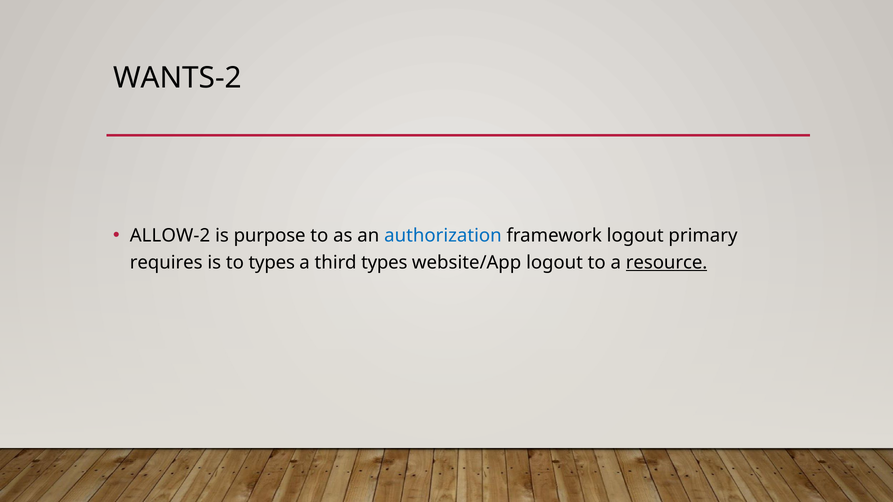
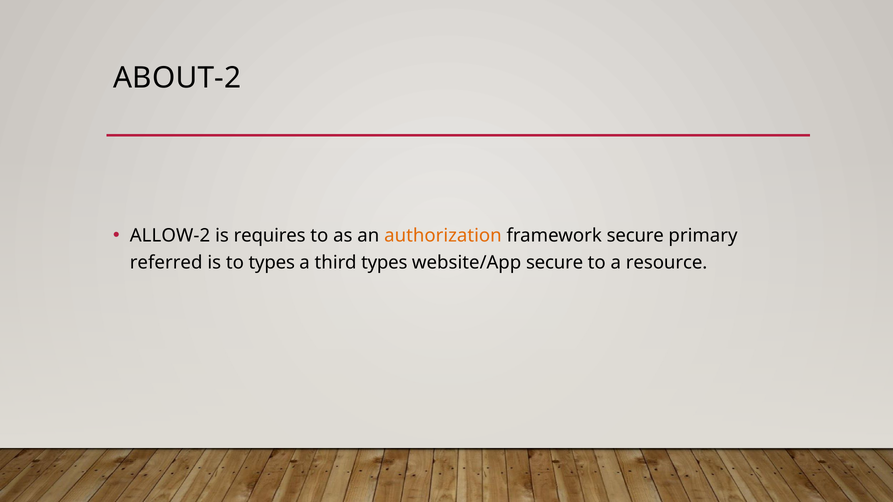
WANTS-2: WANTS-2 -> ABOUT-2
purpose: purpose -> requires
authorization colour: blue -> orange
framework logout: logout -> secure
requires: requires -> referred
website/App logout: logout -> secure
resource underline: present -> none
